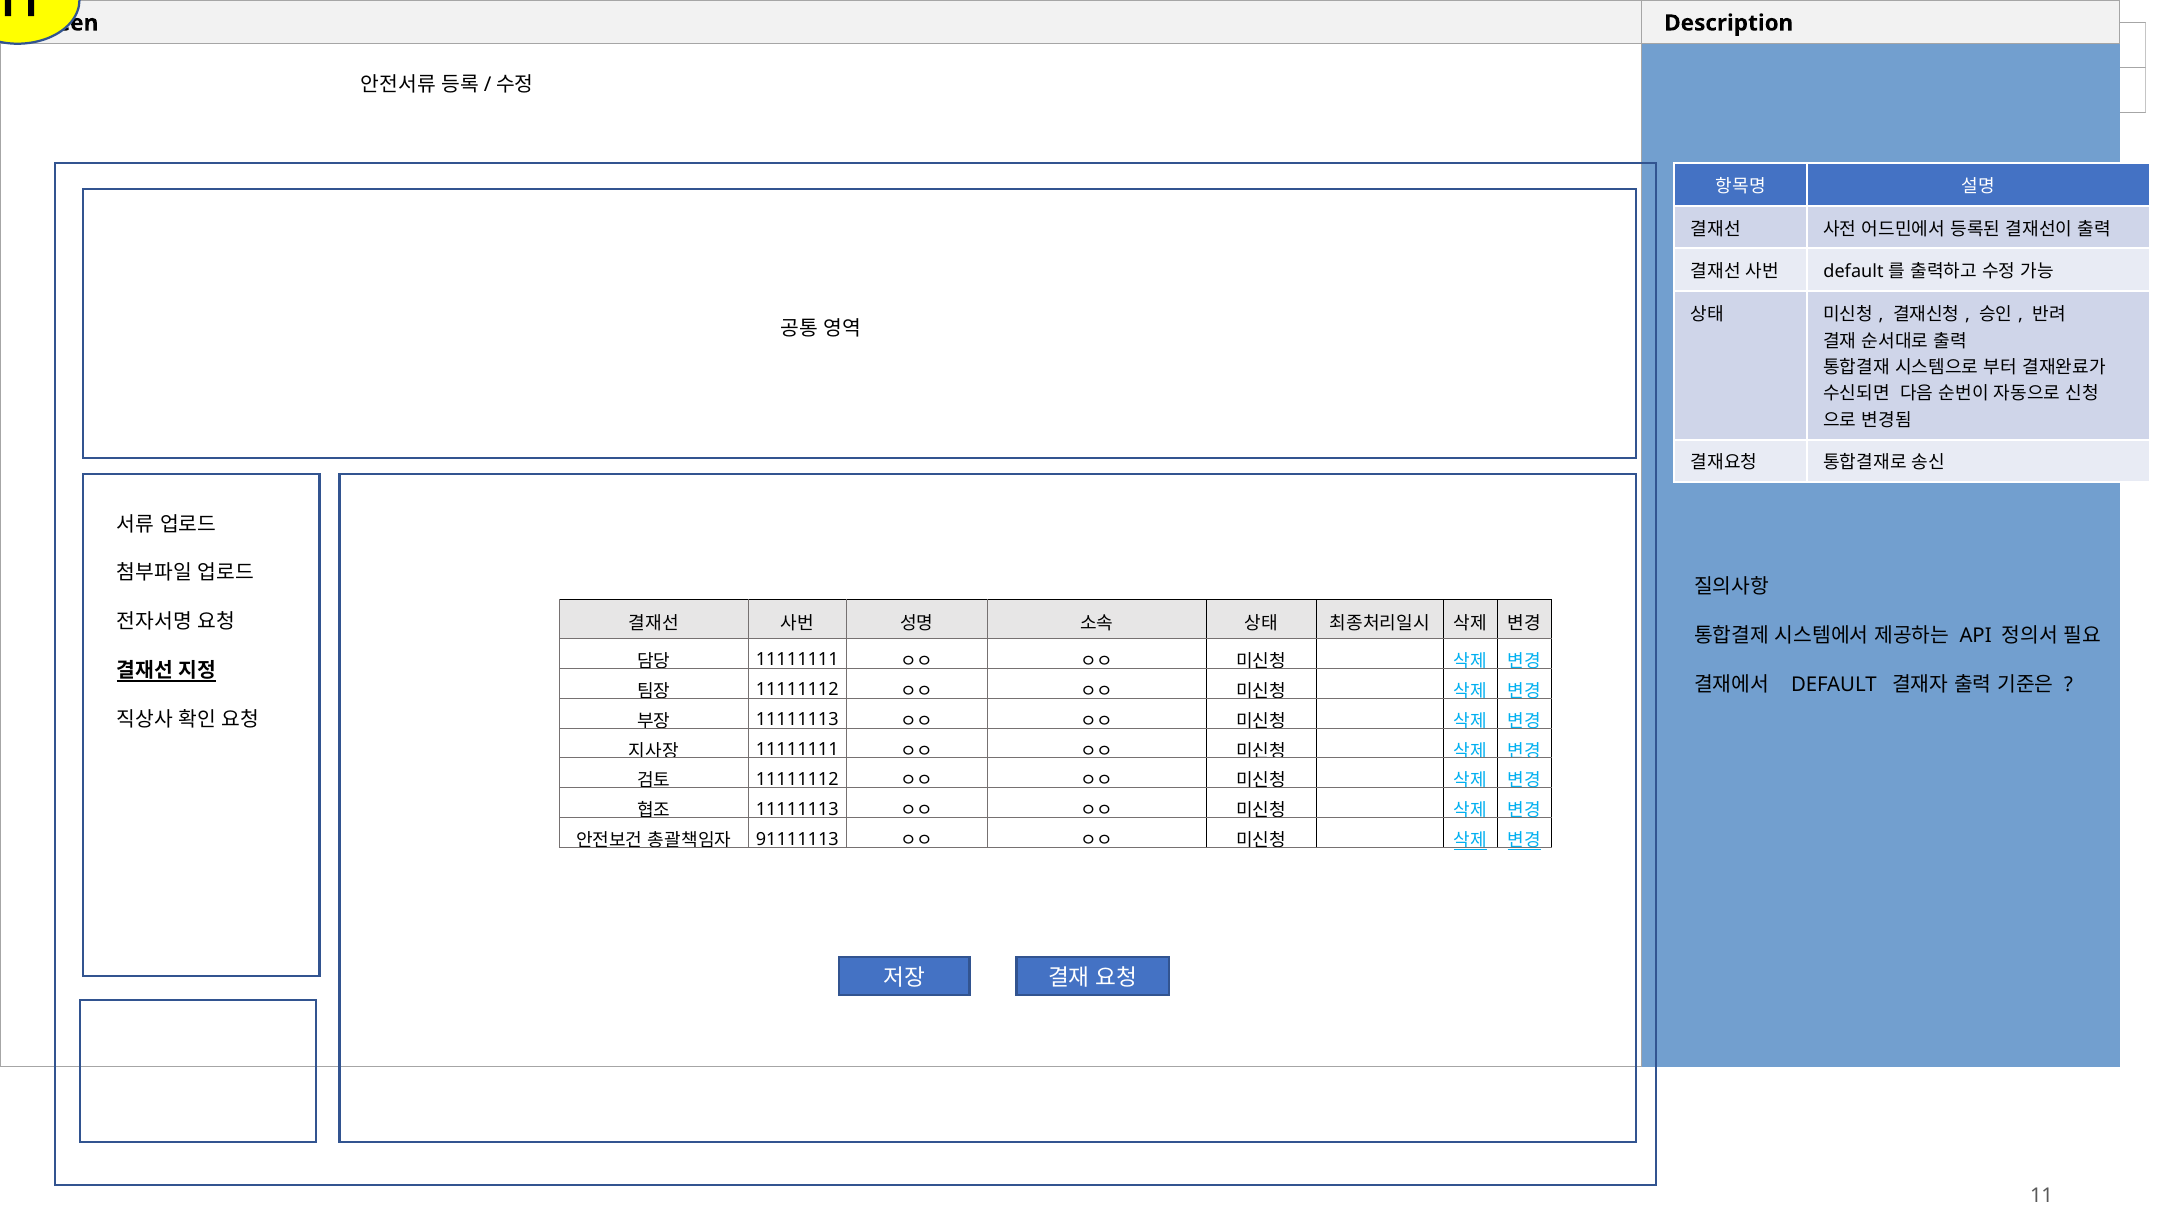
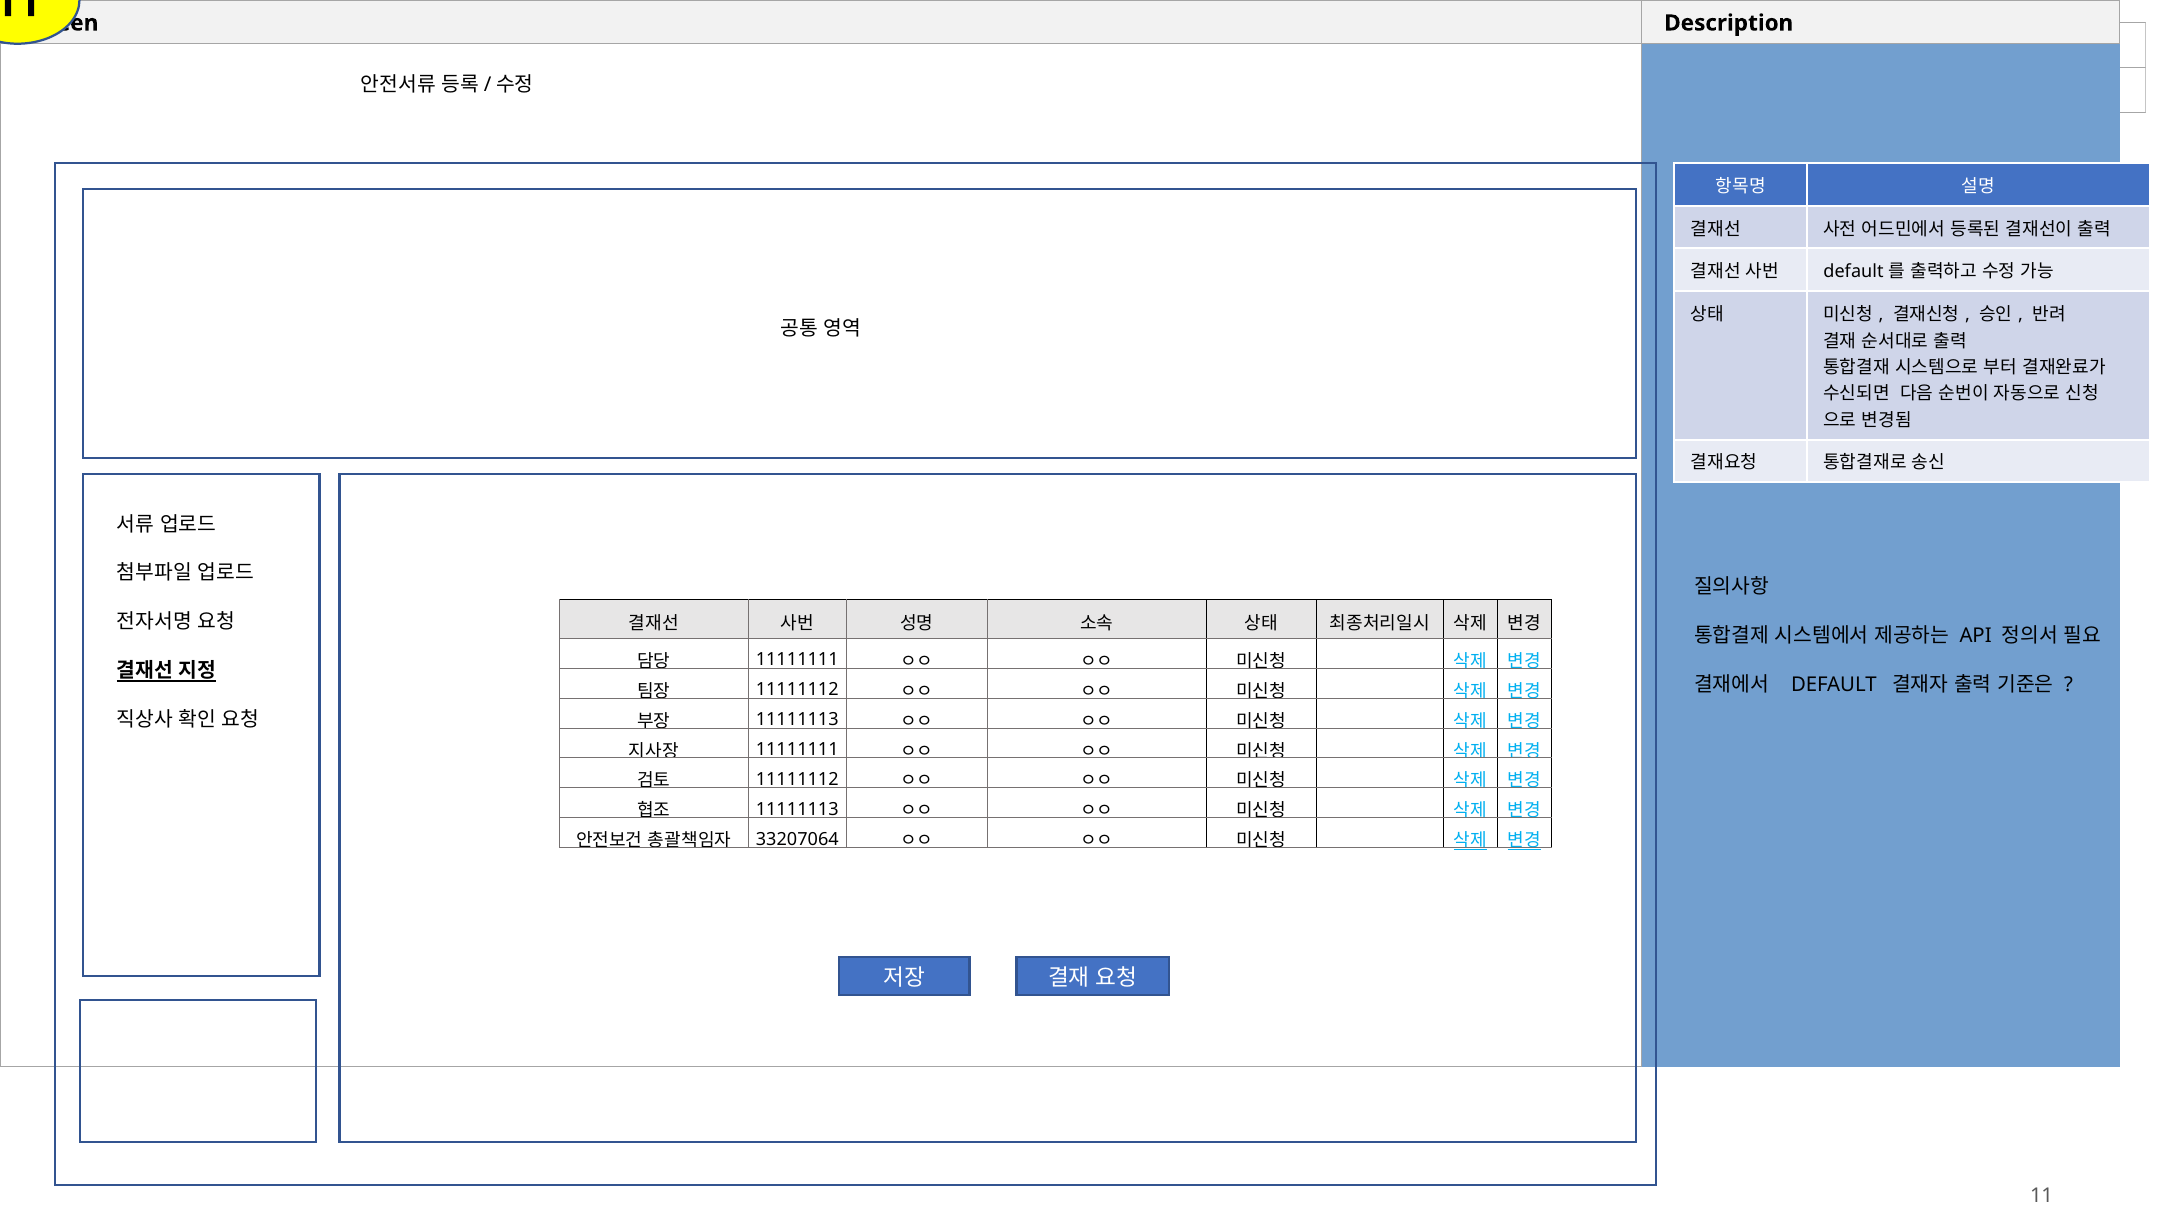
91111113: 91111113 -> 33207064
